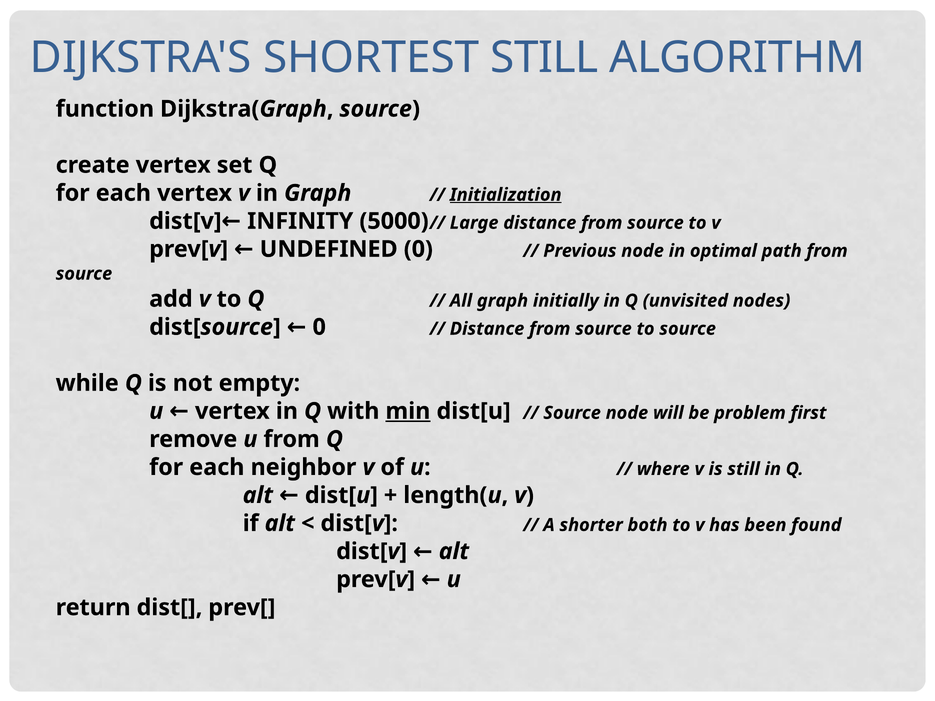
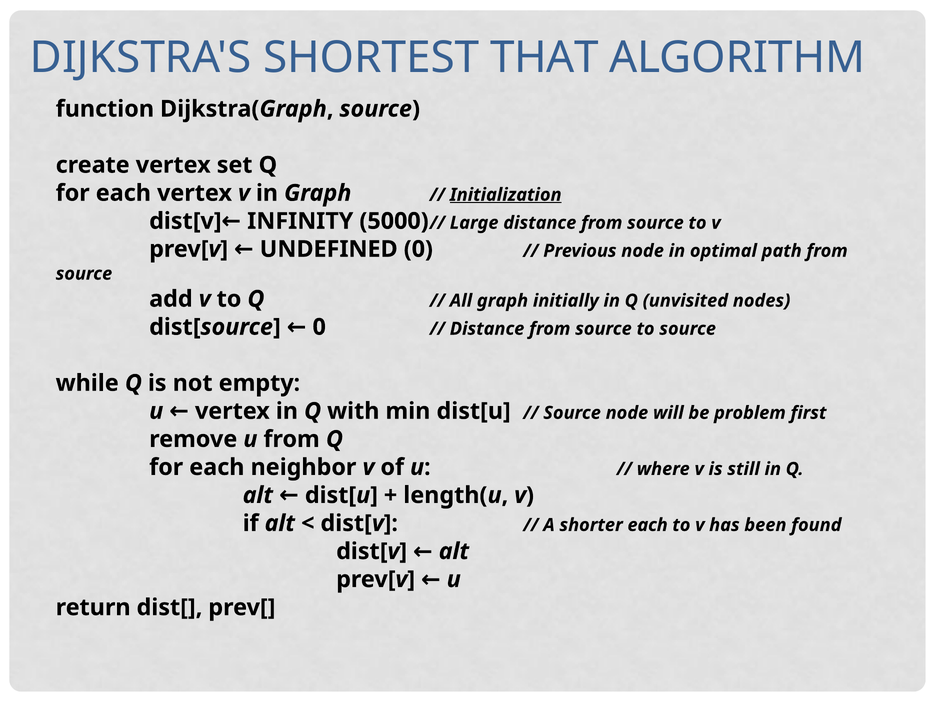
SHORTEST STILL: STILL -> THAT
min underline: present -> none
shorter both: both -> each
